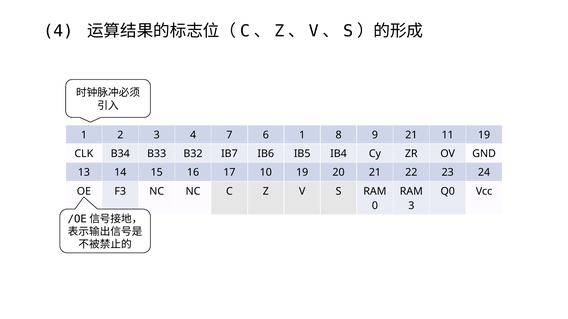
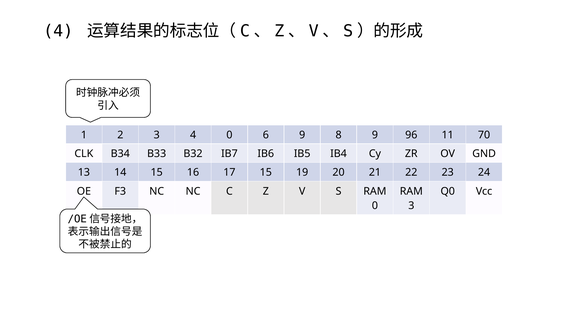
4 7: 7 -> 0
6 1: 1 -> 9
9 21: 21 -> 96
11 19: 19 -> 70
17 10: 10 -> 15
